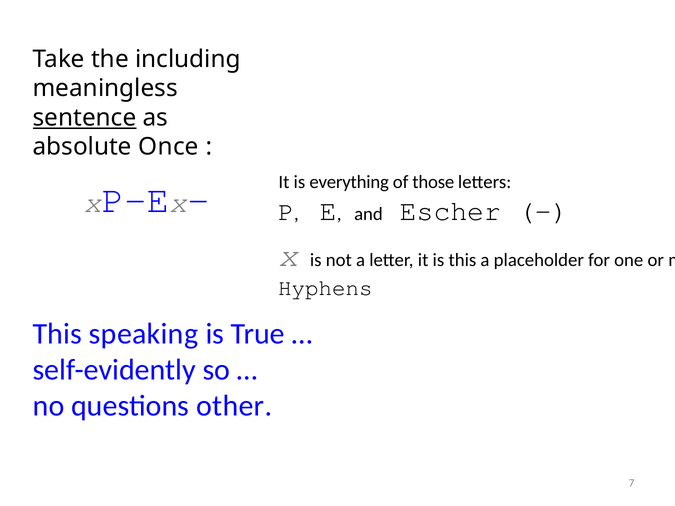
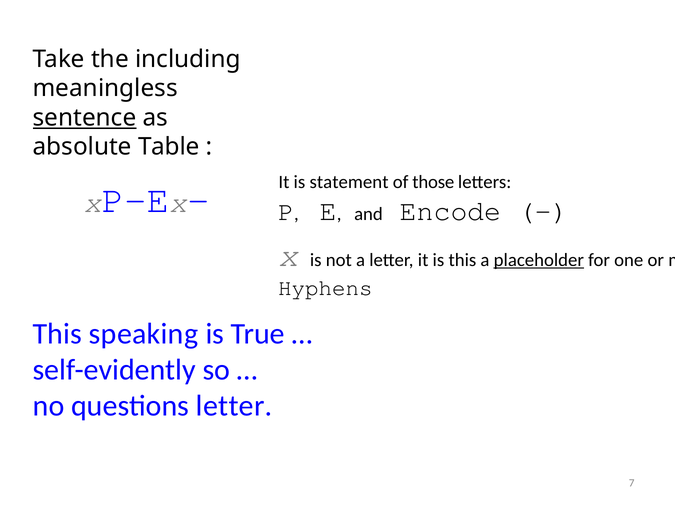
Once: Once -> Table
everything: everything -> statement
Escher: Escher -> Encode
placeholder underline: none -> present
questions other: other -> letter
